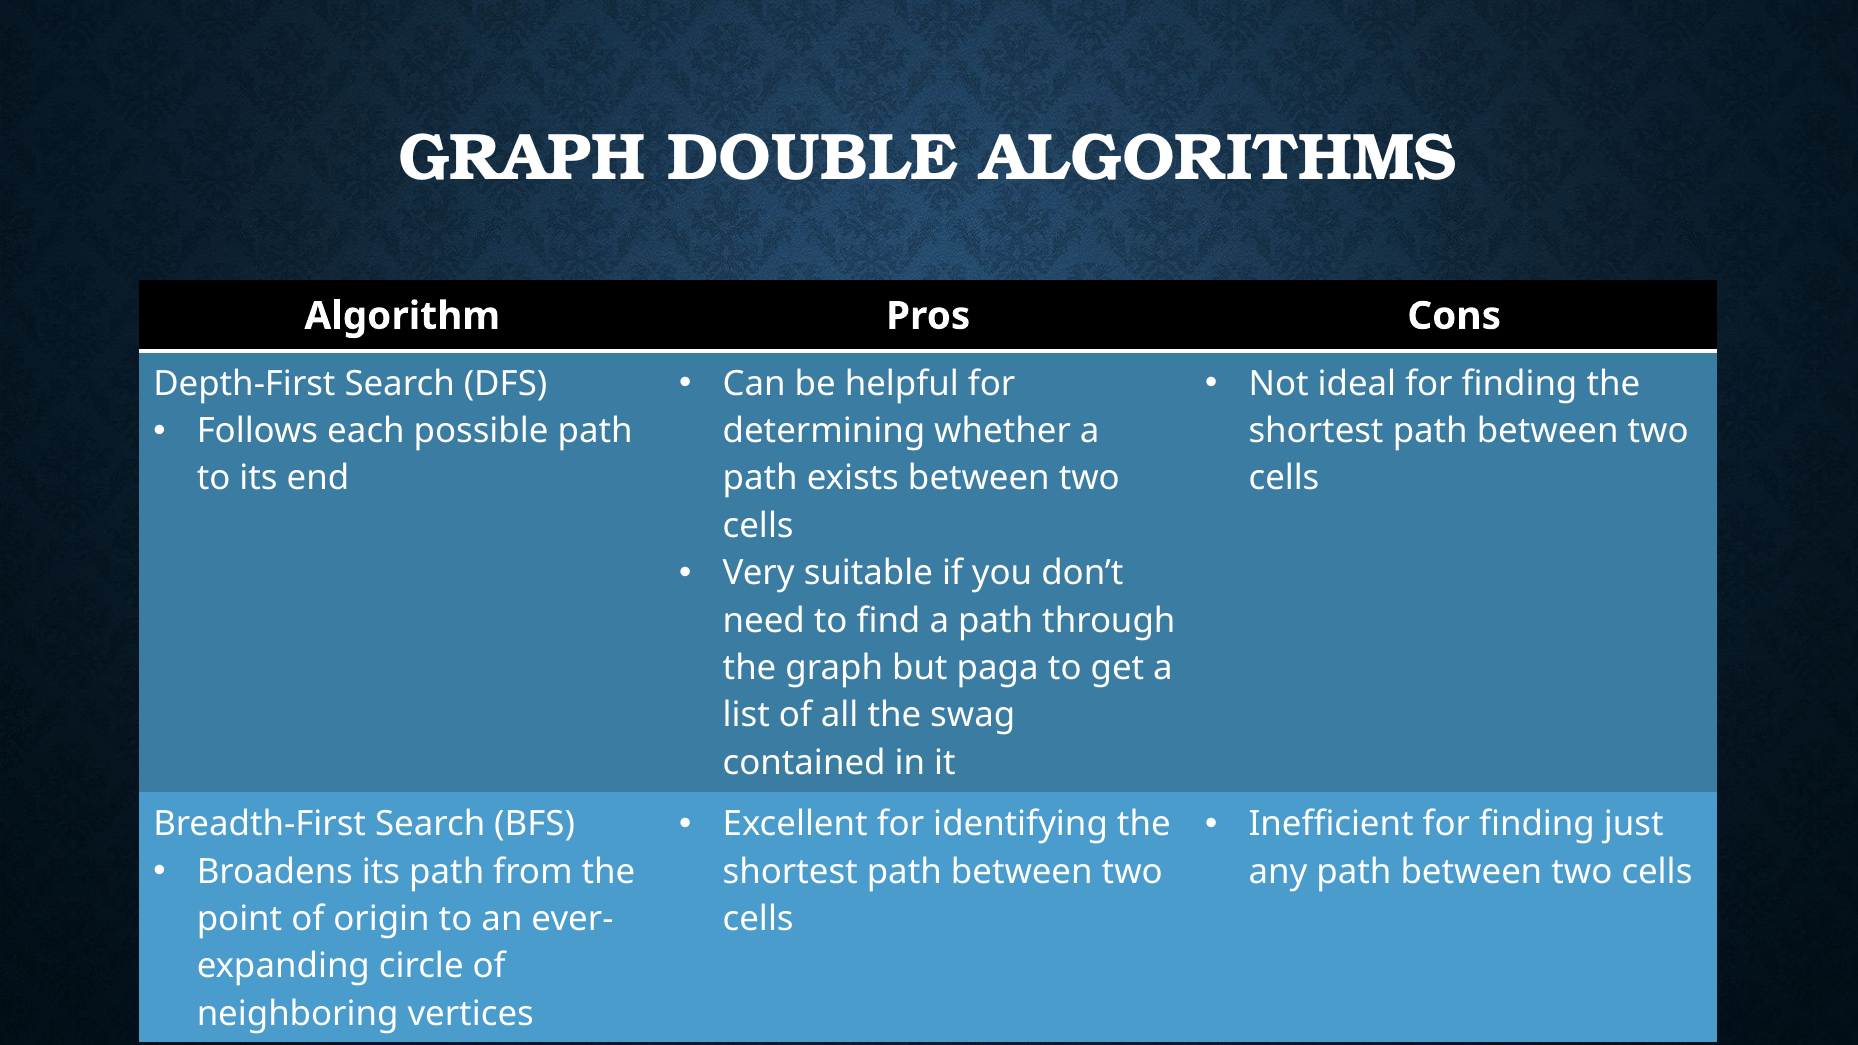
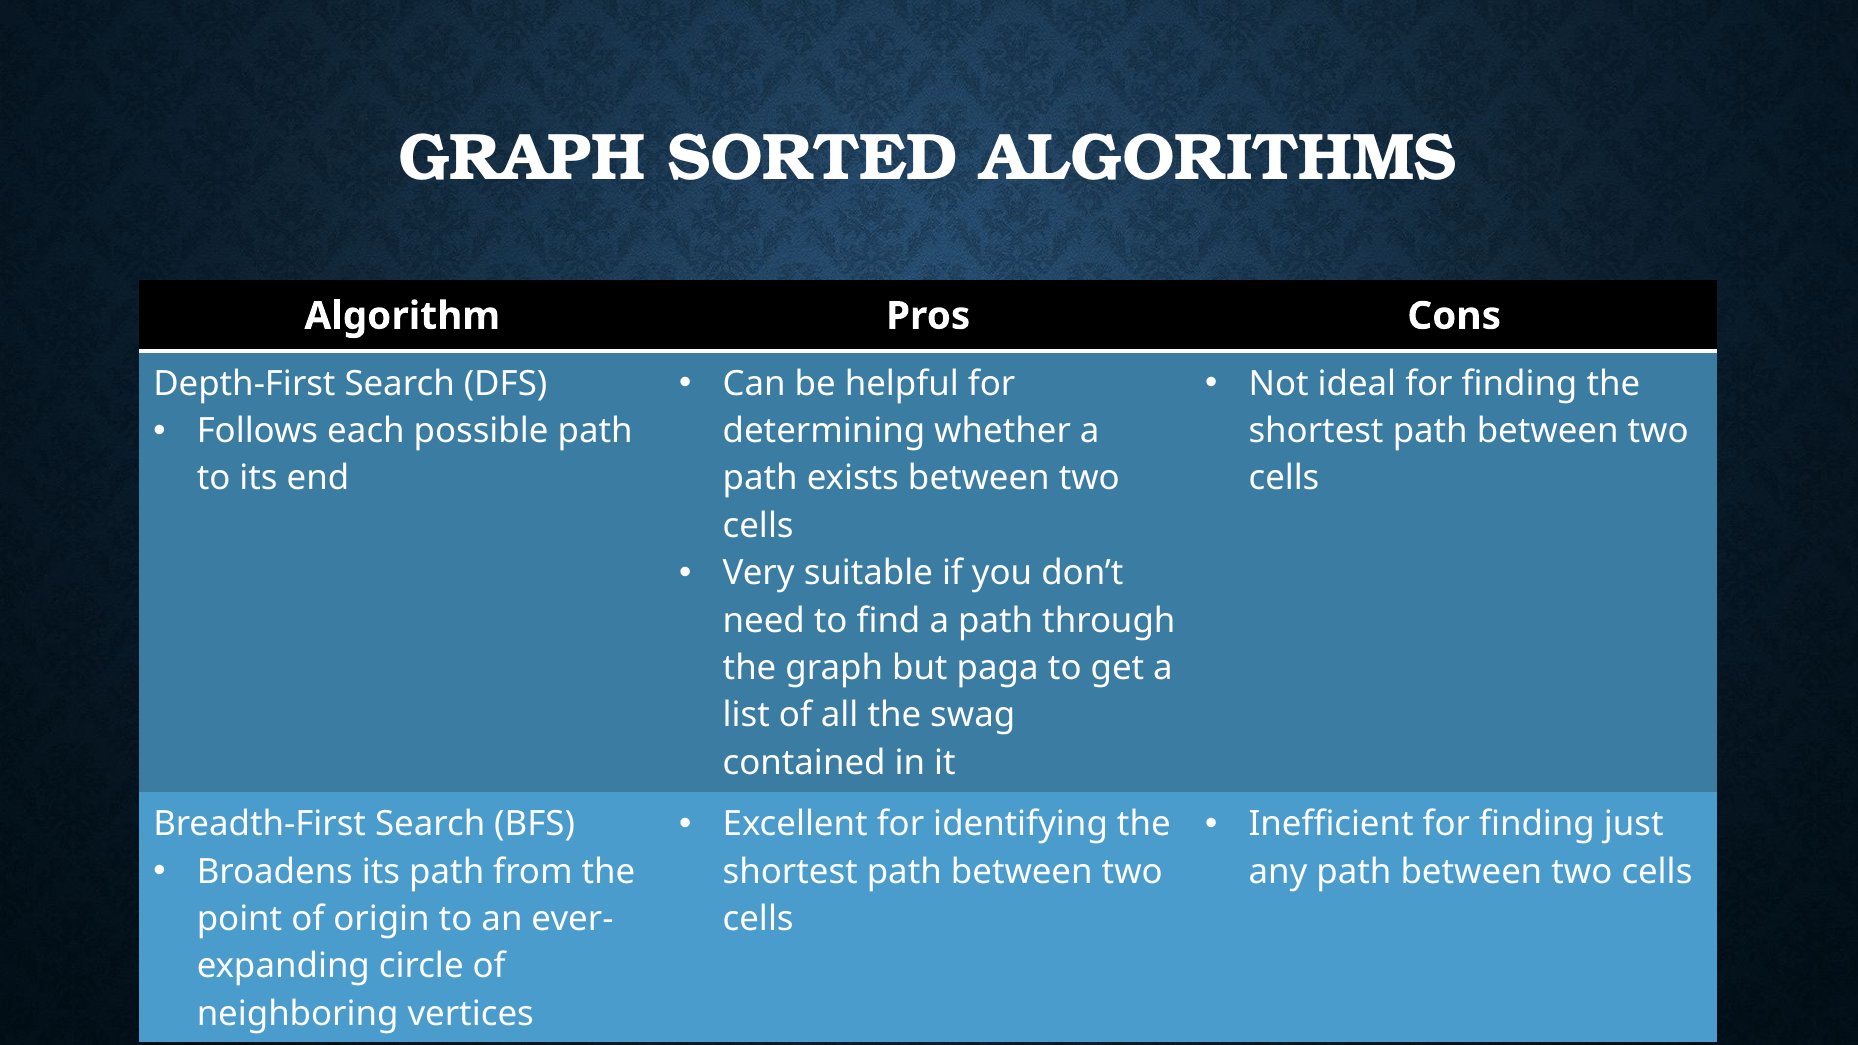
DOUBLE: DOUBLE -> SORTED
